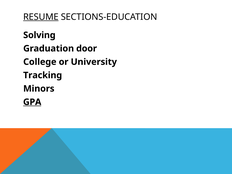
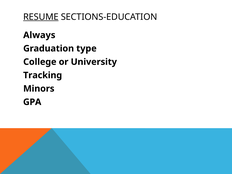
Solving: Solving -> Always
door: door -> type
GPA underline: present -> none
